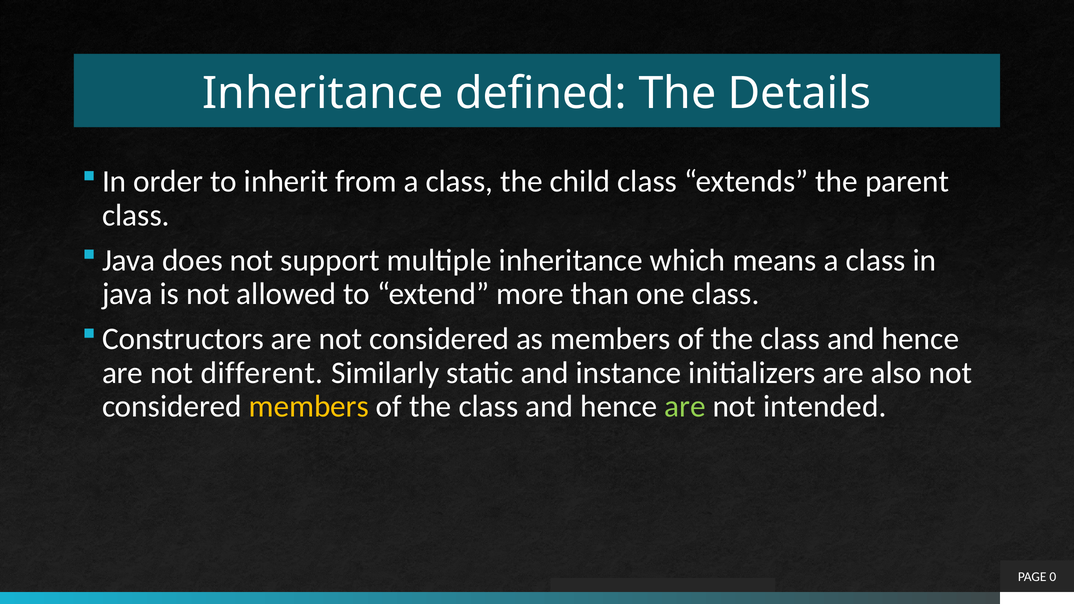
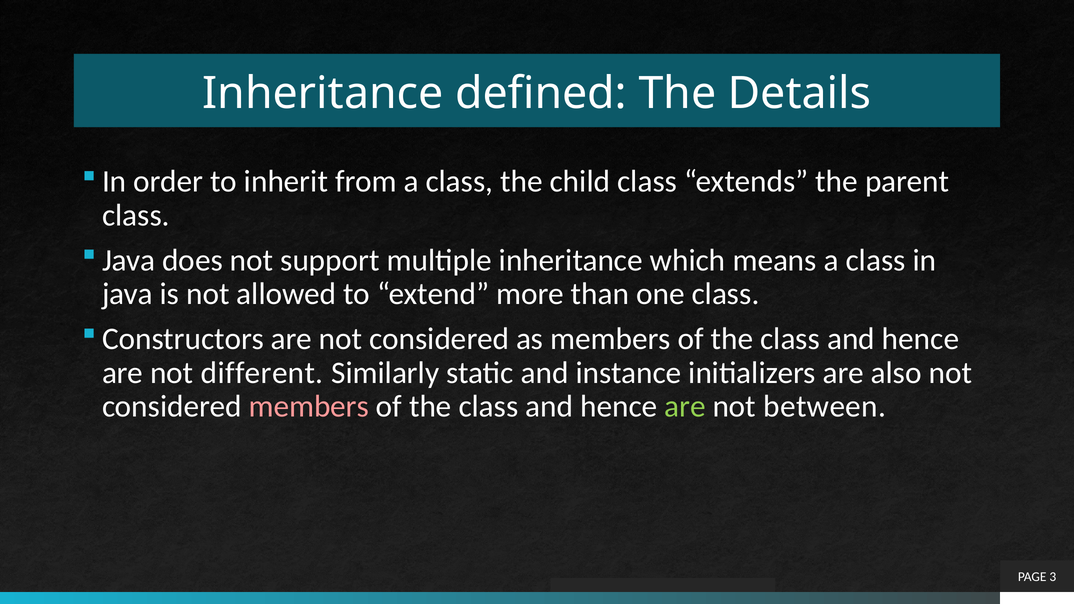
members at (309, 407) colour: yellow -> pink
intended: intended -> between
0: 0 -> 3
